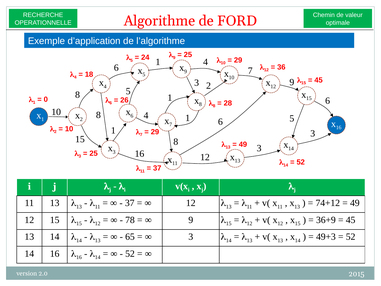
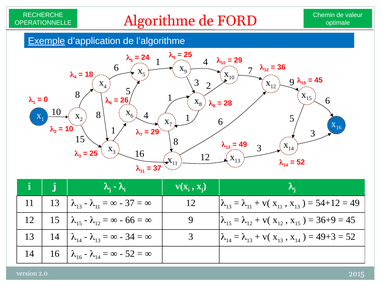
Exemple underline: none -> present
74+12: 74+12 -> 54+12
78: 78 -> 66
65: 65 -> 34
